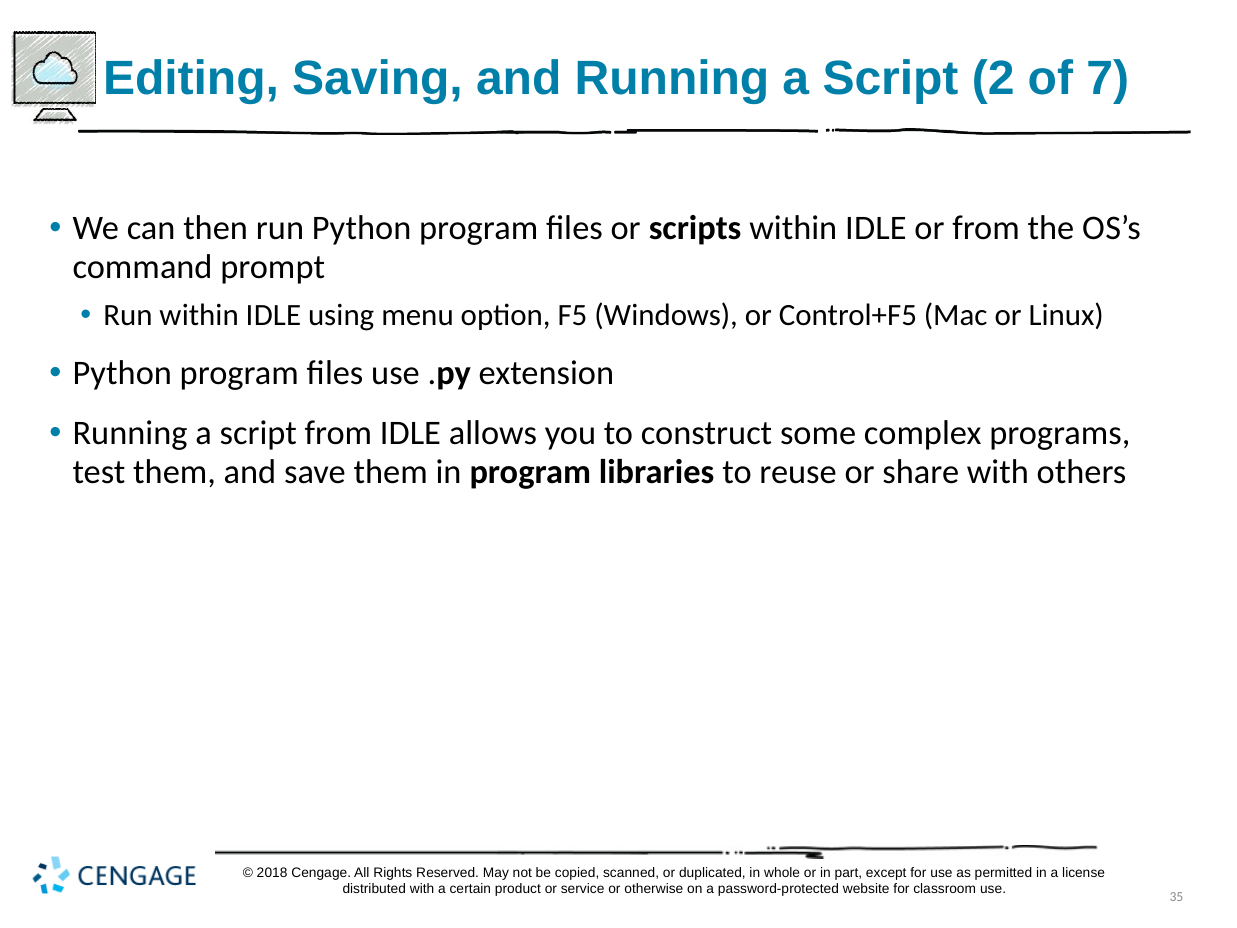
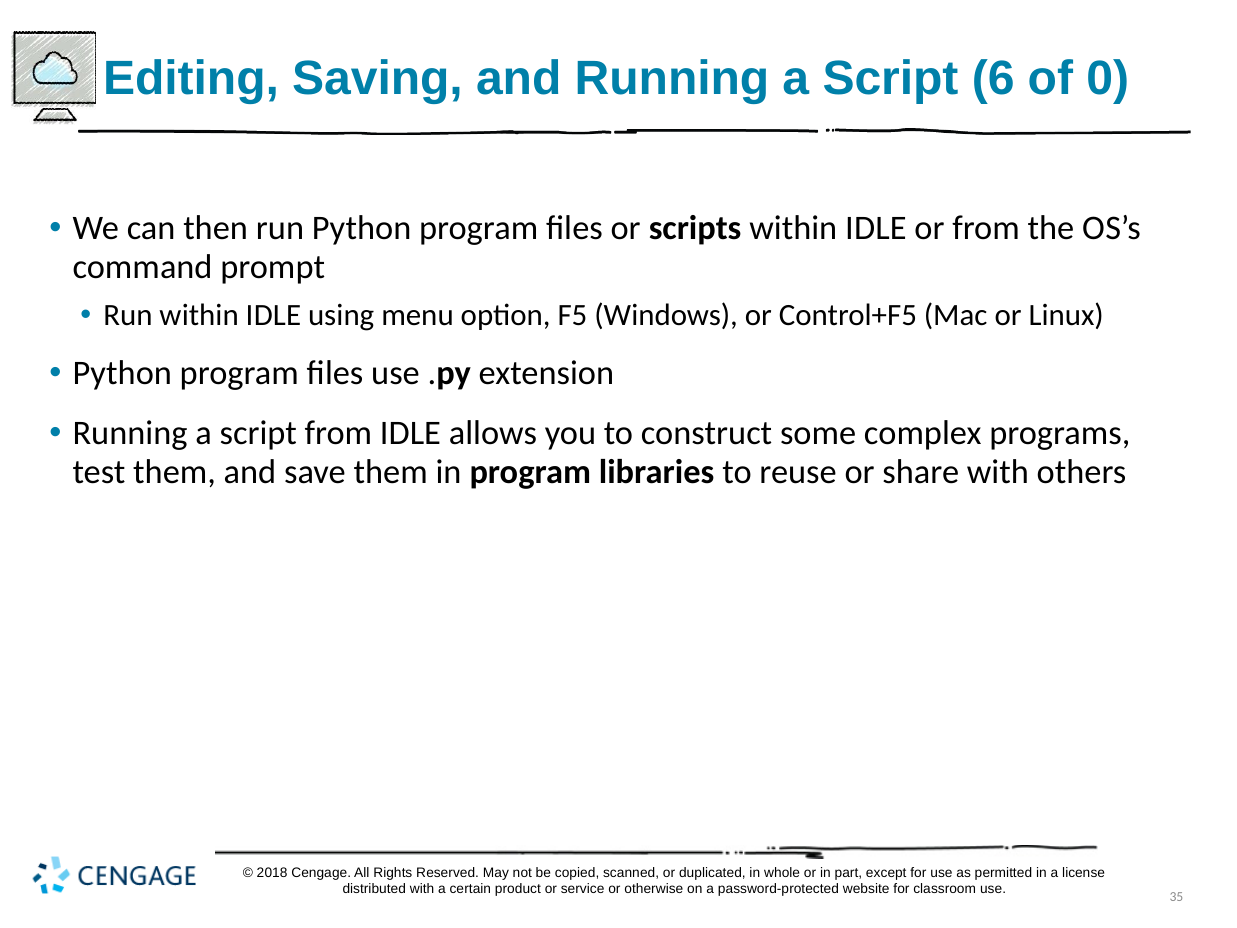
2: 2 -> 6
7: 7 -> 0
